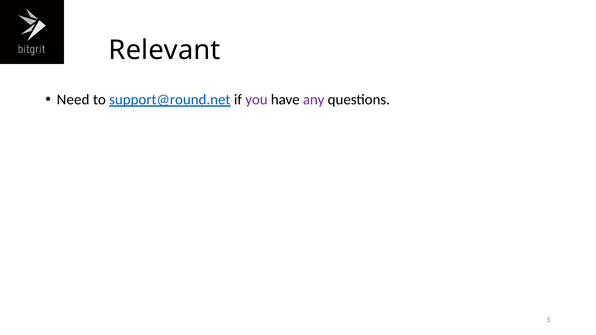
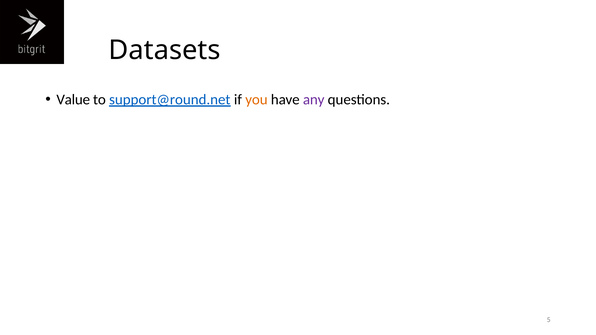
Relevant: Relevant -> Datasets
Need: Need -> Value
you colour: purple -> orange
